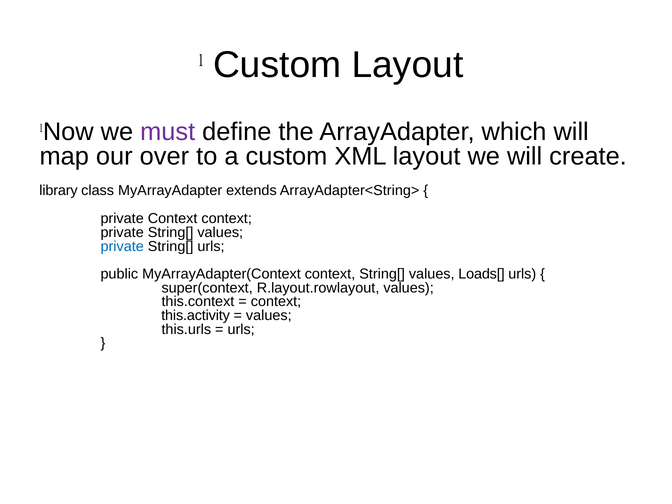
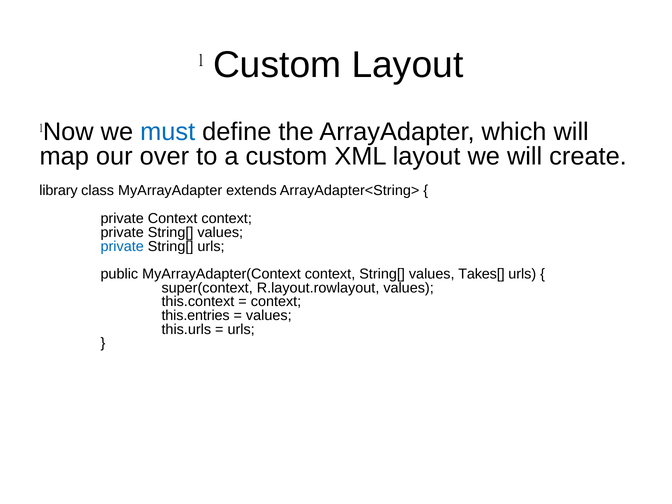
must colour: purple -> blue
Loads[: Loads[ -> Takes[
this.activity: this.activity -> this.entries
